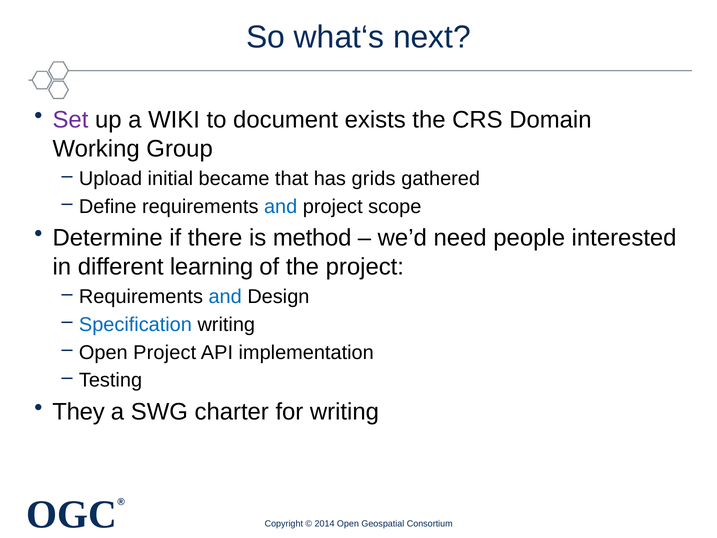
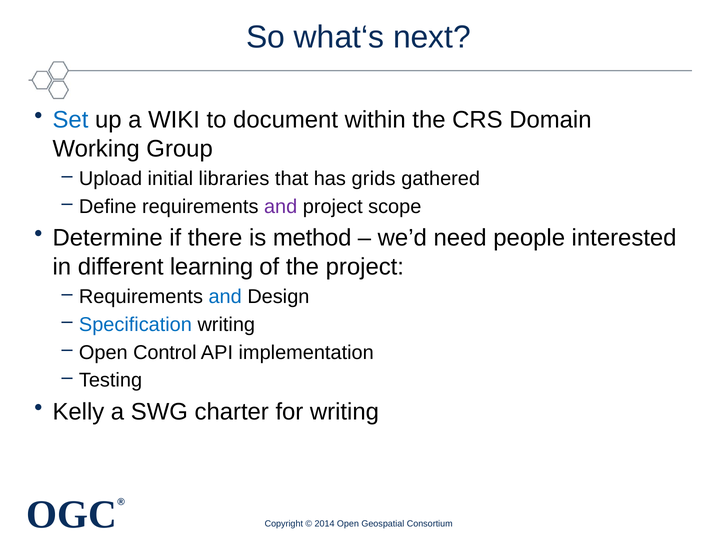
Set colour: purple -> blue
exists: exists -> within
became: became -> libraries
and at (281, 206) colour: blue -> purple
Open Project: Project -> Control
They: They -> Kelly
